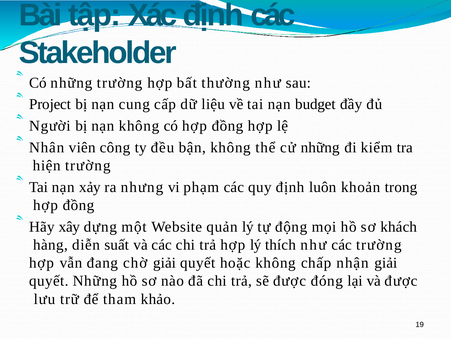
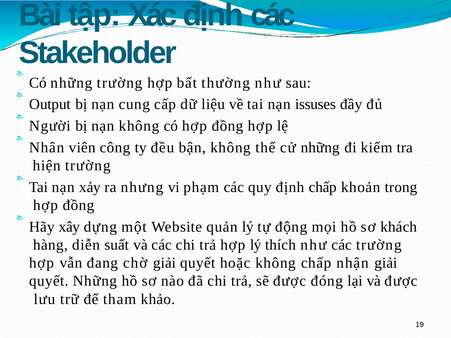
Project: Project -> Output
budget: budget -> issuses
định luôn: luôn -> chấp
